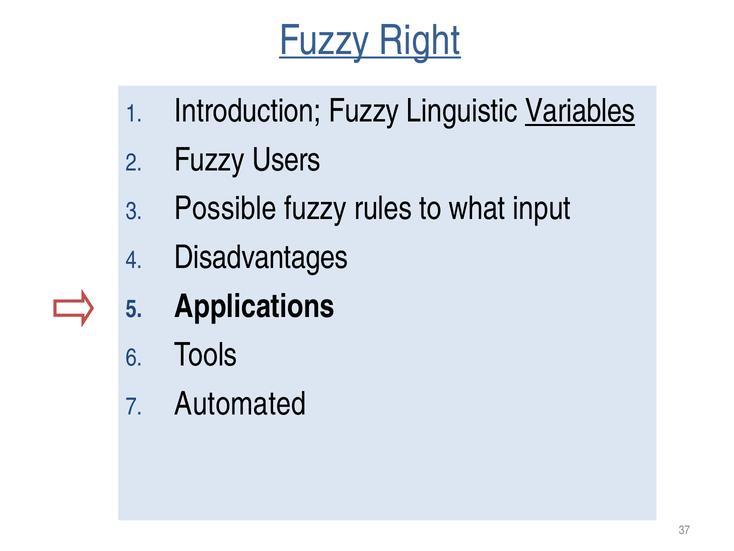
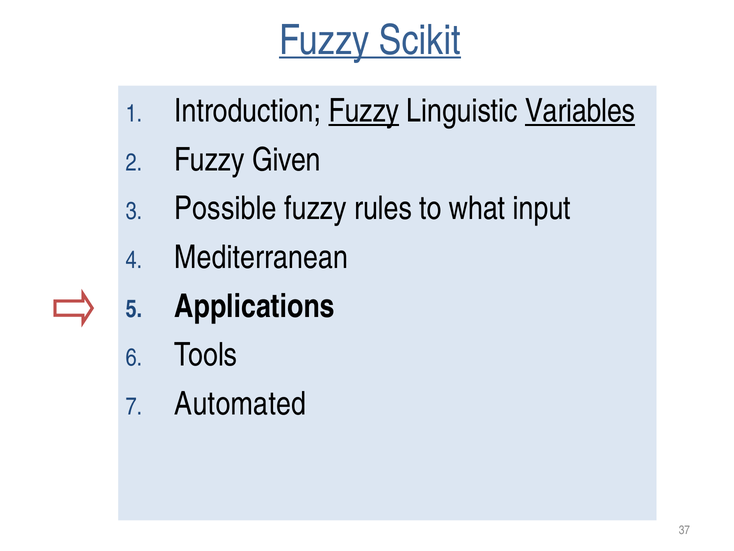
Right: Right -> Scikit
Fuzzy at (364, 111) underline: none -> present
Users: Users -> Given
Disadvantages: Disadvantages -> Mediterranean
